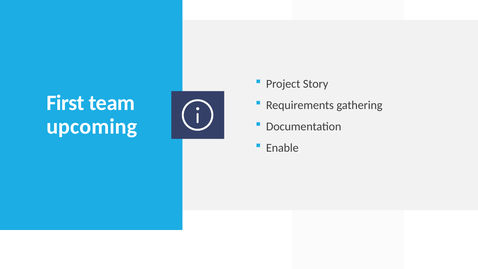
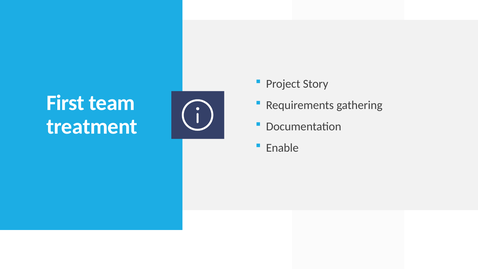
upcoming: upcoming -> treatment
